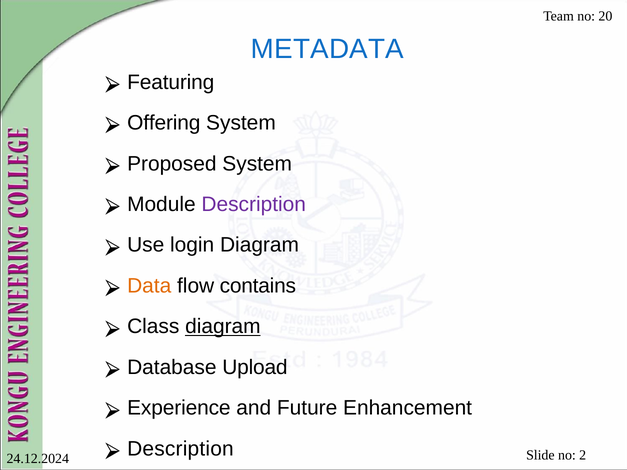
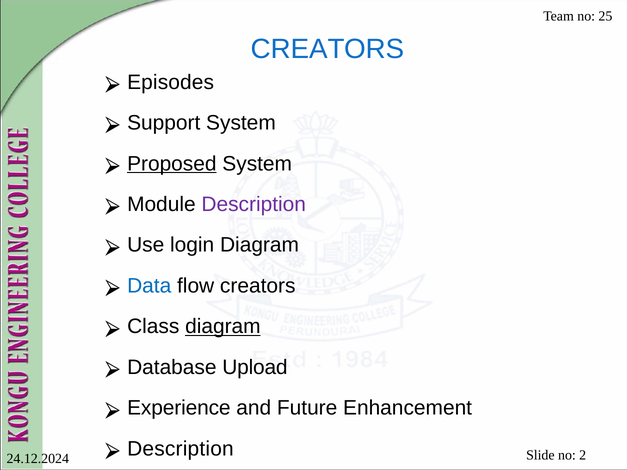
20: 20 -> 25
METADATA at (328, 49): METADATA -> CREATORS
Featuring: Featuring -> Episodes
Offering: Offering -> Support
Proposed underline: none -> present
Data colour: orange -> blue
flow contains: contains -> creators
